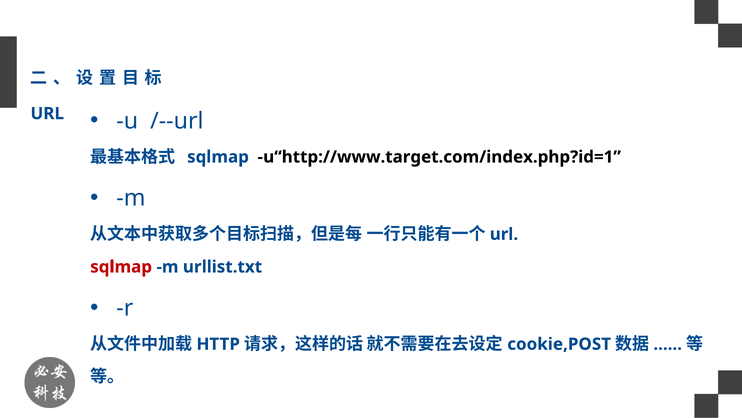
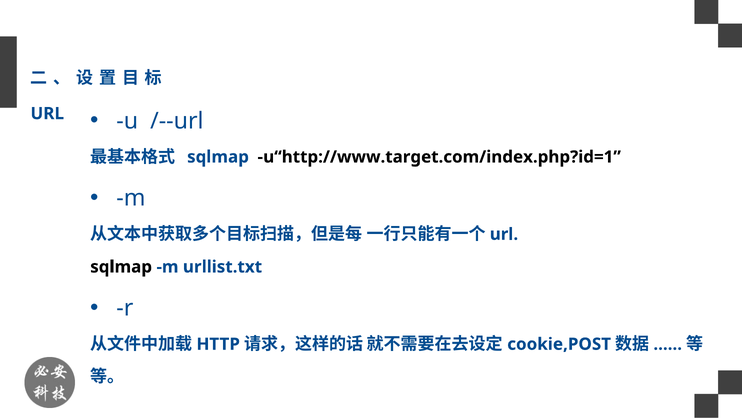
sqlmap at (121, 267) colour: red -> black
